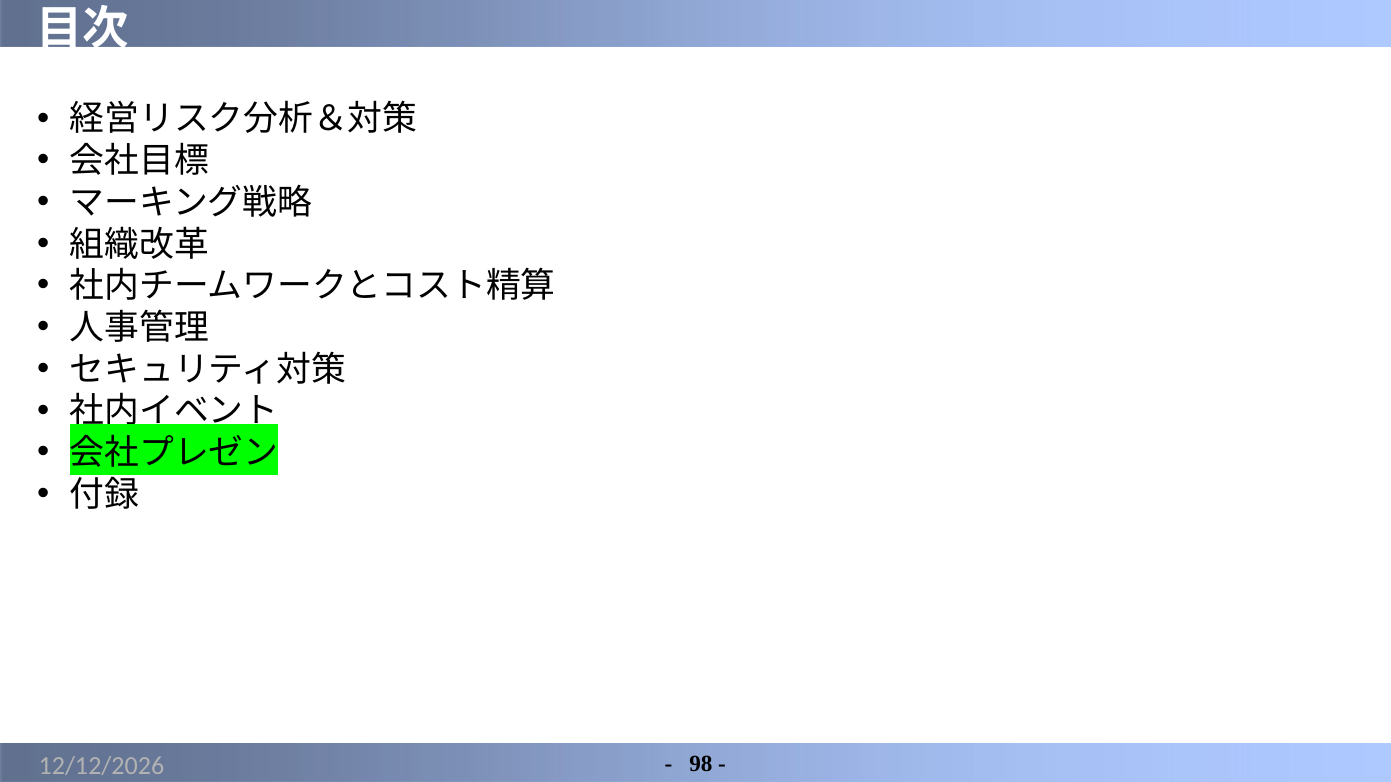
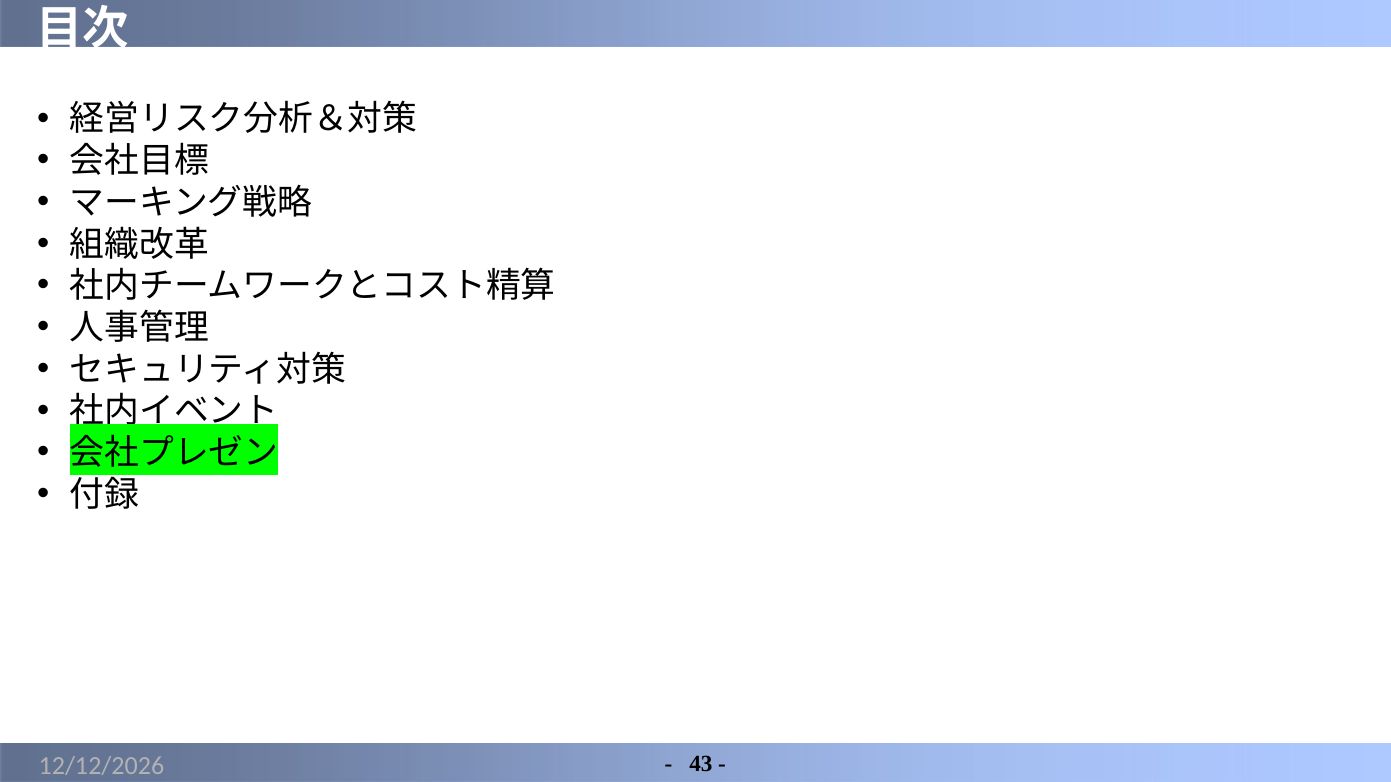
98: 98 -> 43
